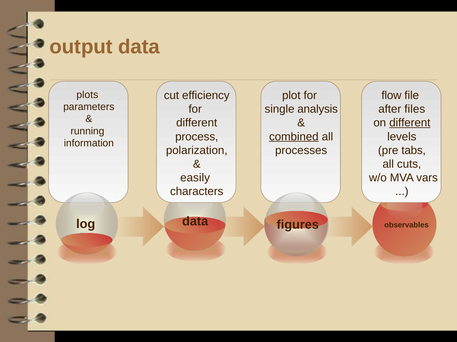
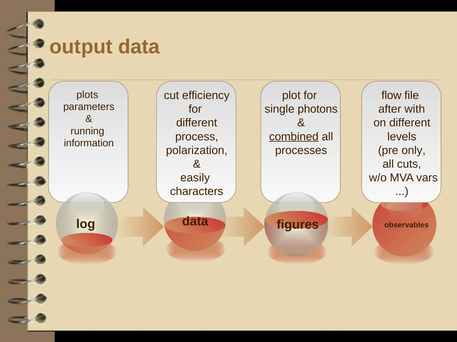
analysis: analysis -> photons
files: files -> with
different at (410, 123) underline: present -> none
tabs: tabs -> only
